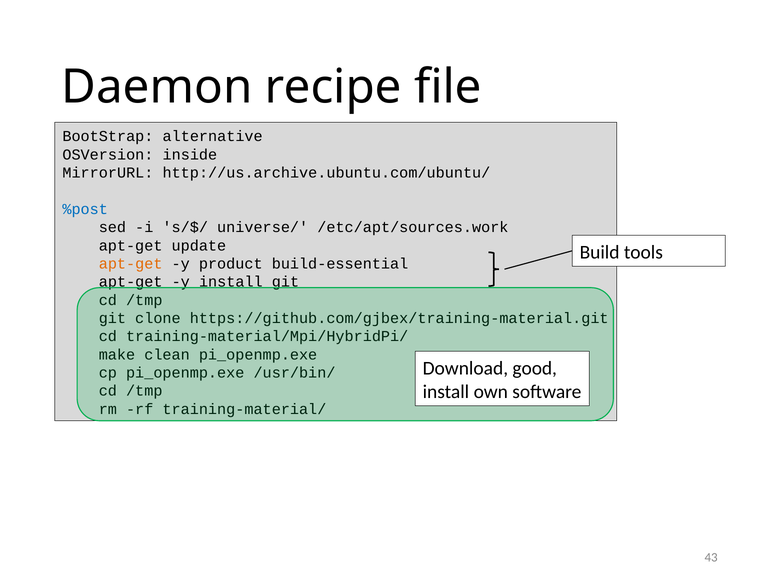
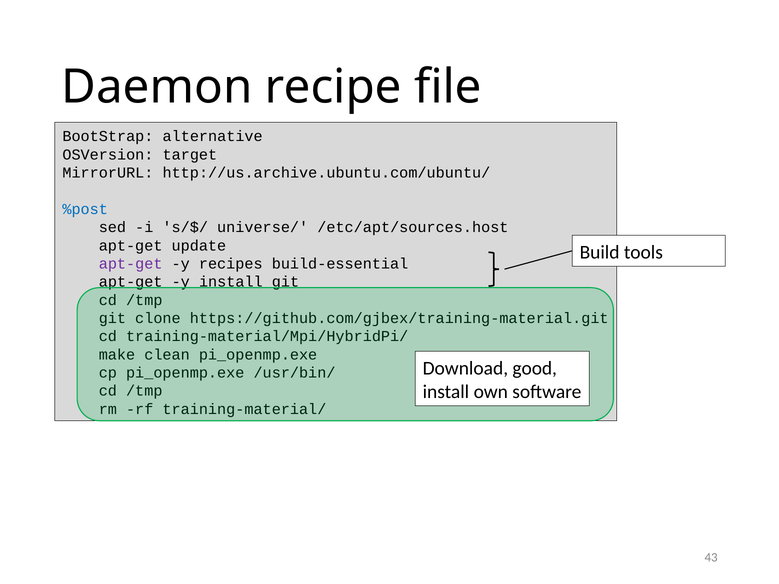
inside: inside -> target
/etc/apt/sources.work: /etc/apt/sources.work -> /etc/apt/sources.host
apt-get at (131, 264) colour: orange -> purple
product: product -> recipes
